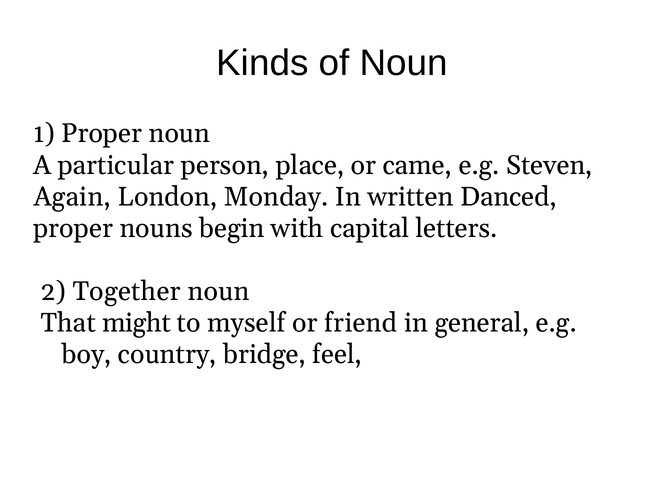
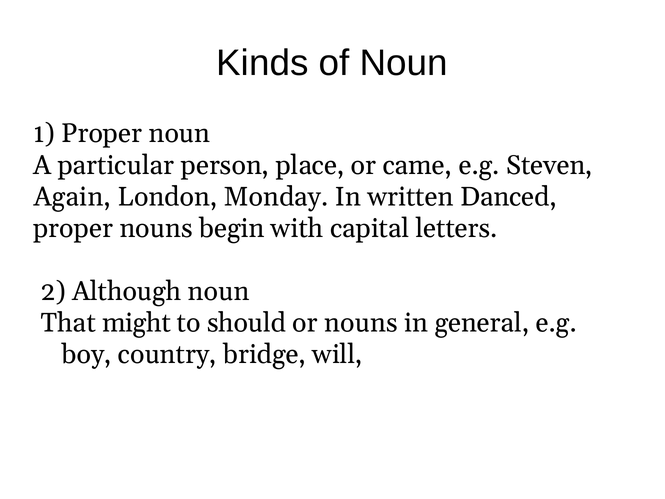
Together: Together -> Although
myself: myself -> should
or friend: friend -> nouns
feel: feel -> will
